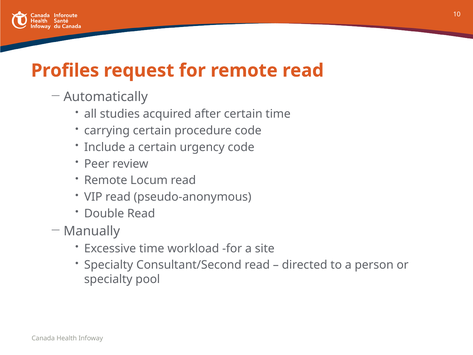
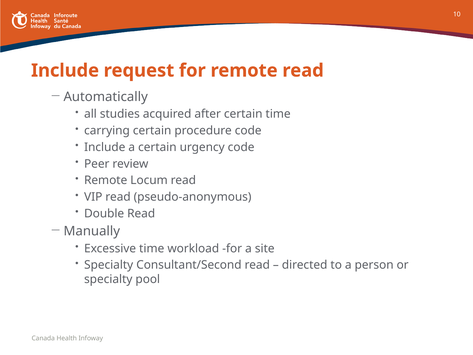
Profiles at (65, 70): Profiles -> Include
